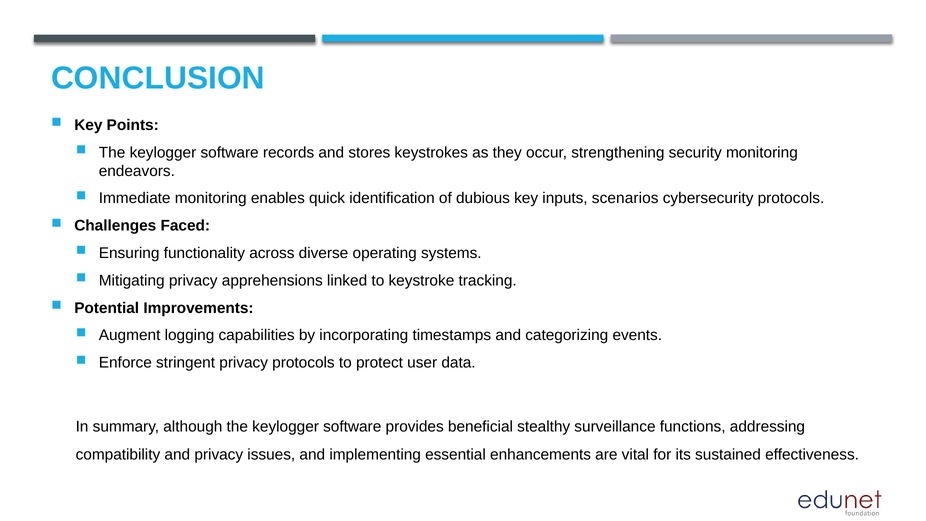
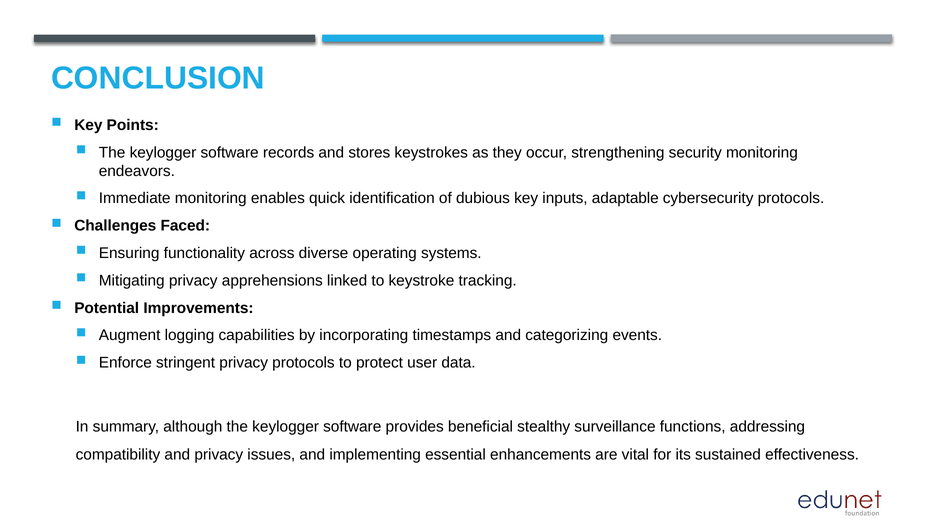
scenarios: scenarios -> adaptable
